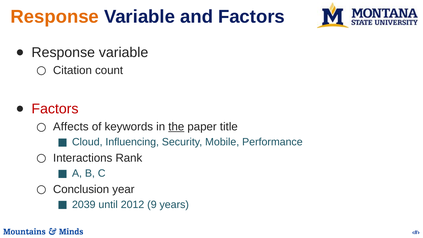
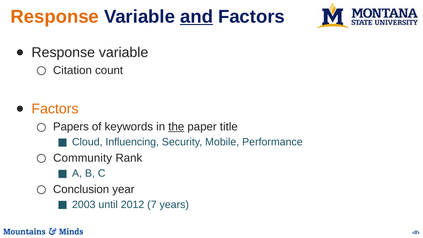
and underline: none -> present
Factors at (55, 109) colour: red -> orange
Affects: Affects -> Papers
Interactions: Interactions -> Community
2039: 2039 -> 2003
9: 9 -> 7
